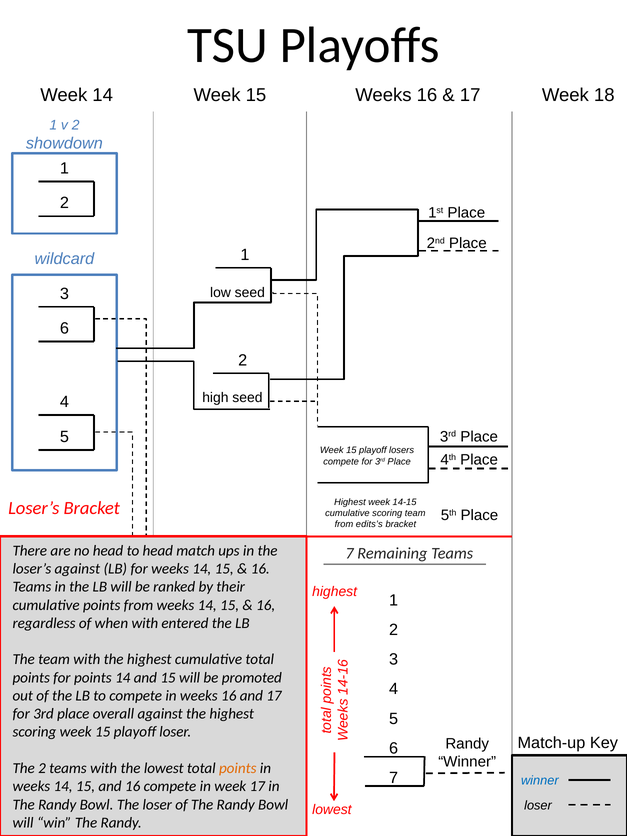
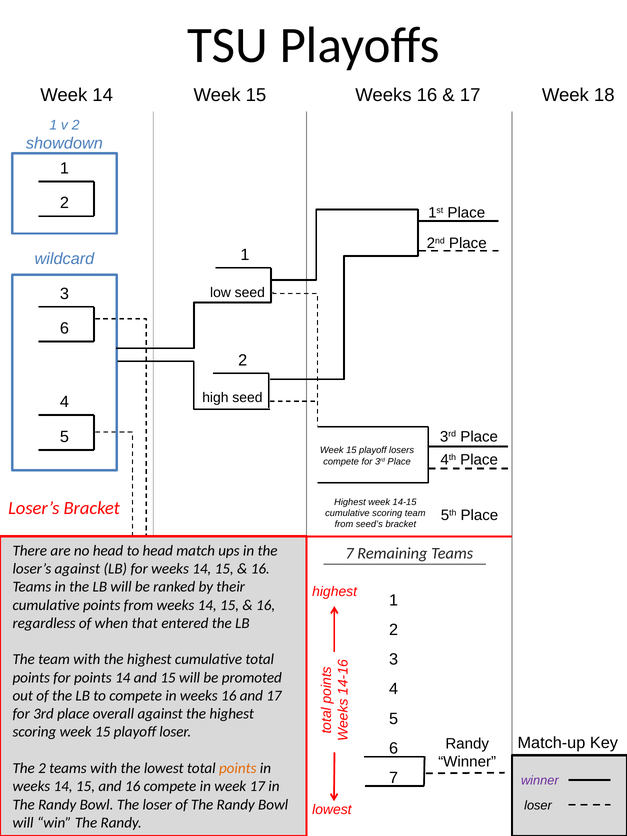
edits’s: edits’s -> seed’s
when with: with -> that
winner at (540, 781) colour: blue -> purple
